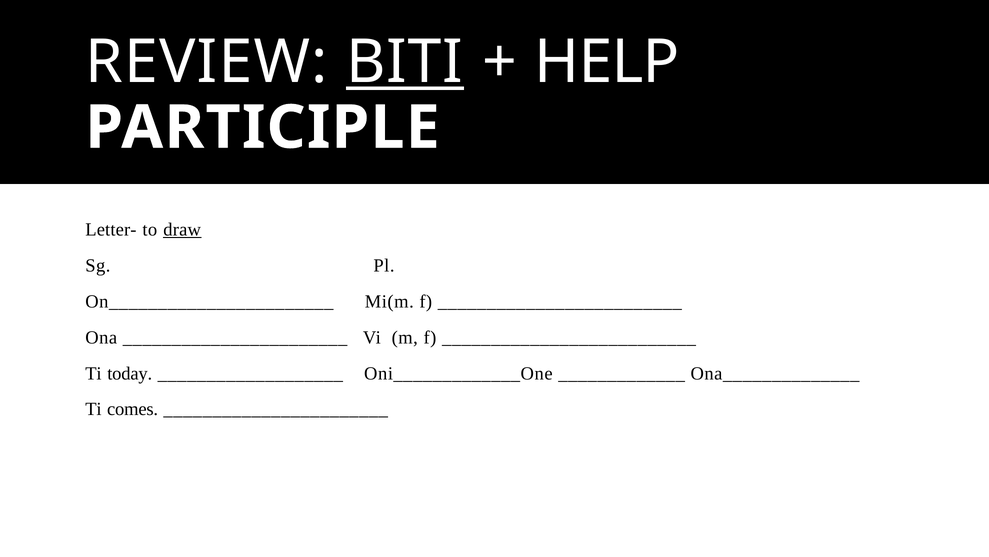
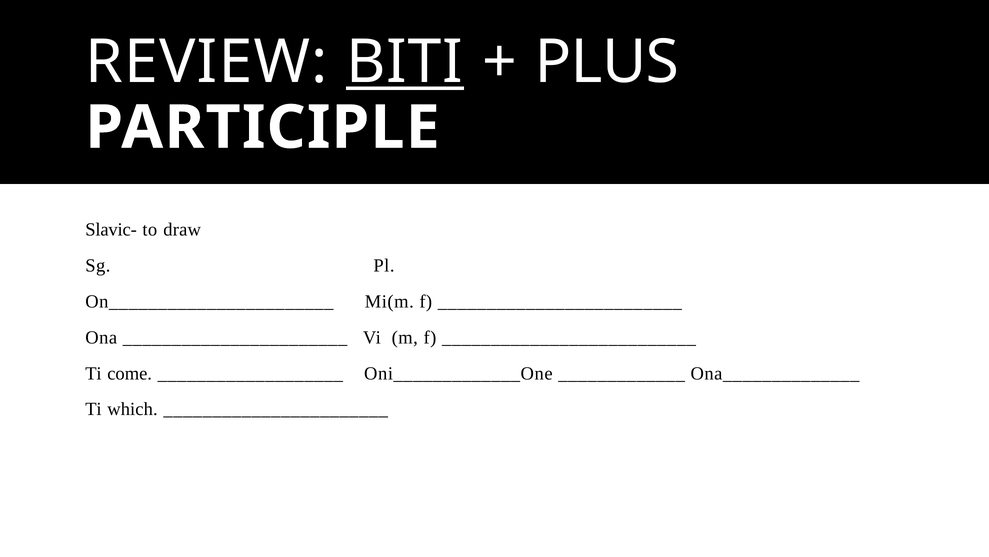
HELP: HELP -> PLUS
Letter-: Letter- -> Slavic-
draw underline: present -> none
today: today -> come
comes: comes -> which
